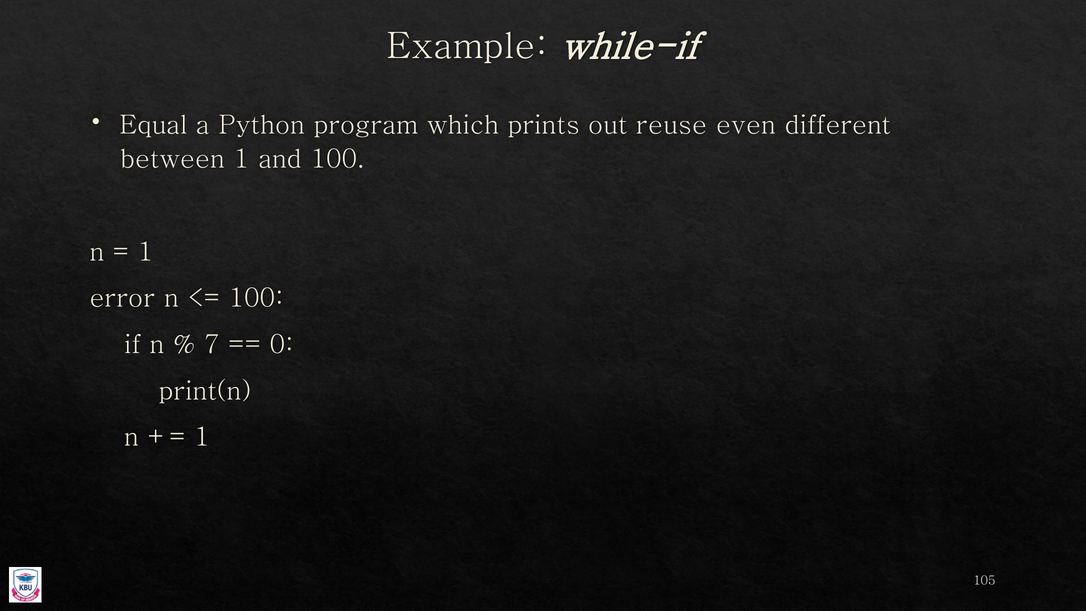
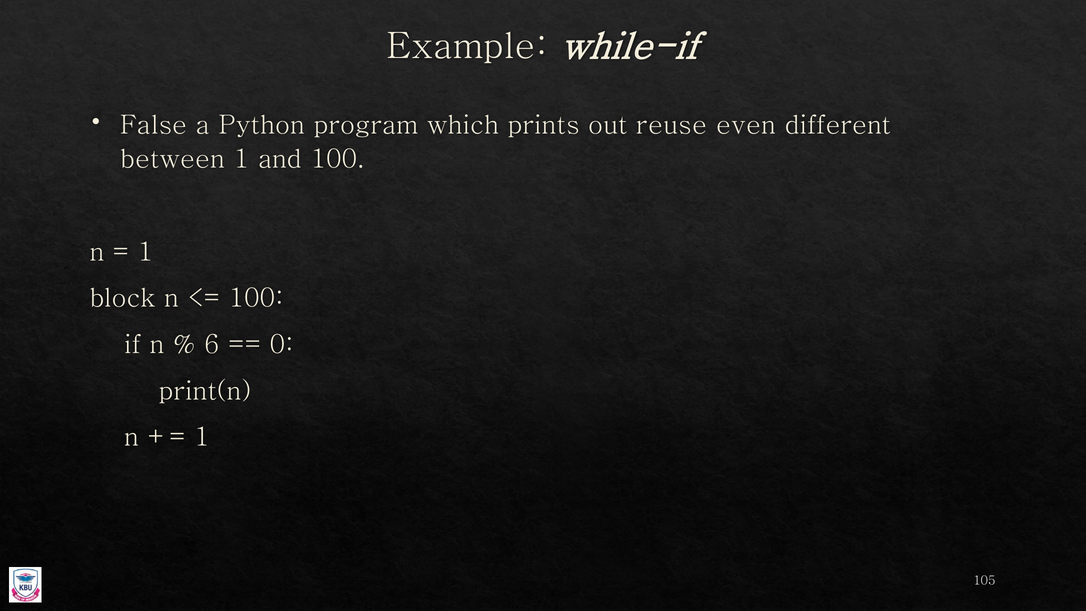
Equal: Equal -> False
error: error -> block
7: 7 -> 6
